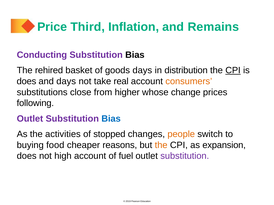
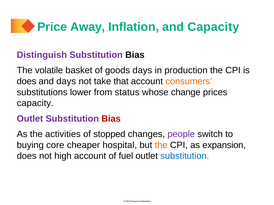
Third: Third -> Away
and Remains: Remains -> Capacity
Conducting: Conducting -> Distinguish
rehired: rehired -> volatile
distribution: distribution -> production
CPI at (233, 71) underline: present -> none
real: real -> that
close: close -> lower
higher: higher -> status
following at (35, 103): following -> capacity
Bias at (111, 119) colour: blue -> red
people colour: orange -> purple
food: food -> core
reasons: reasons -> hospital
substitution at (185, 156) colour: purple -> blue
